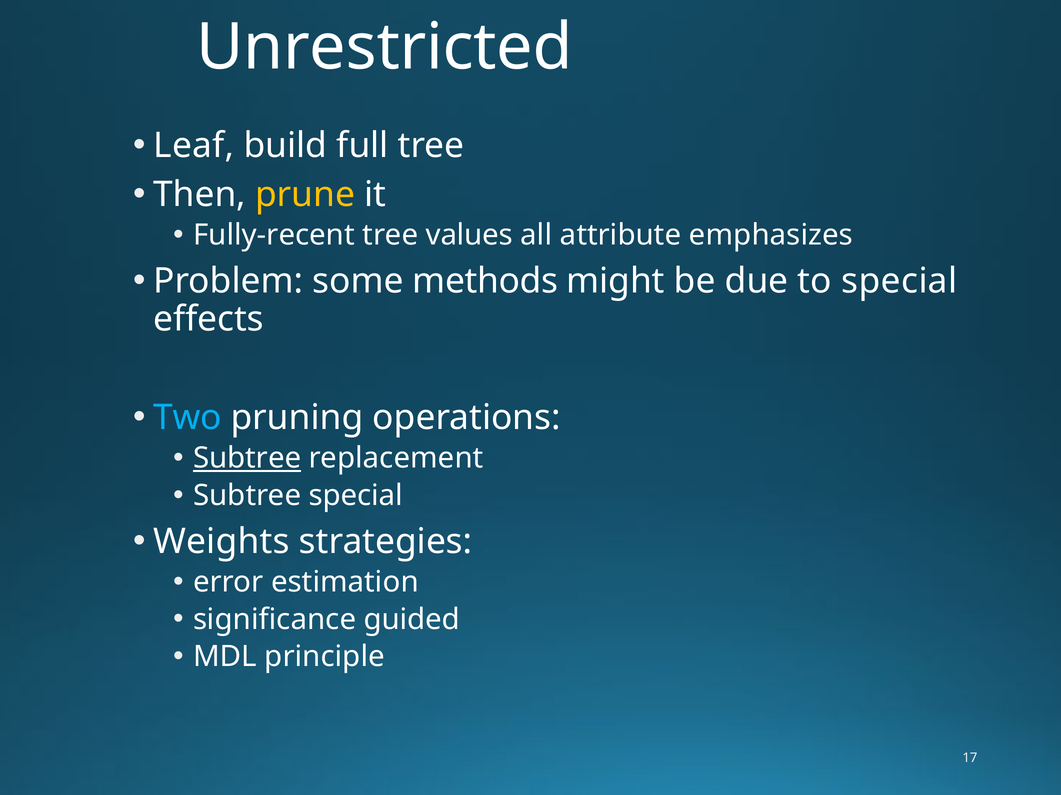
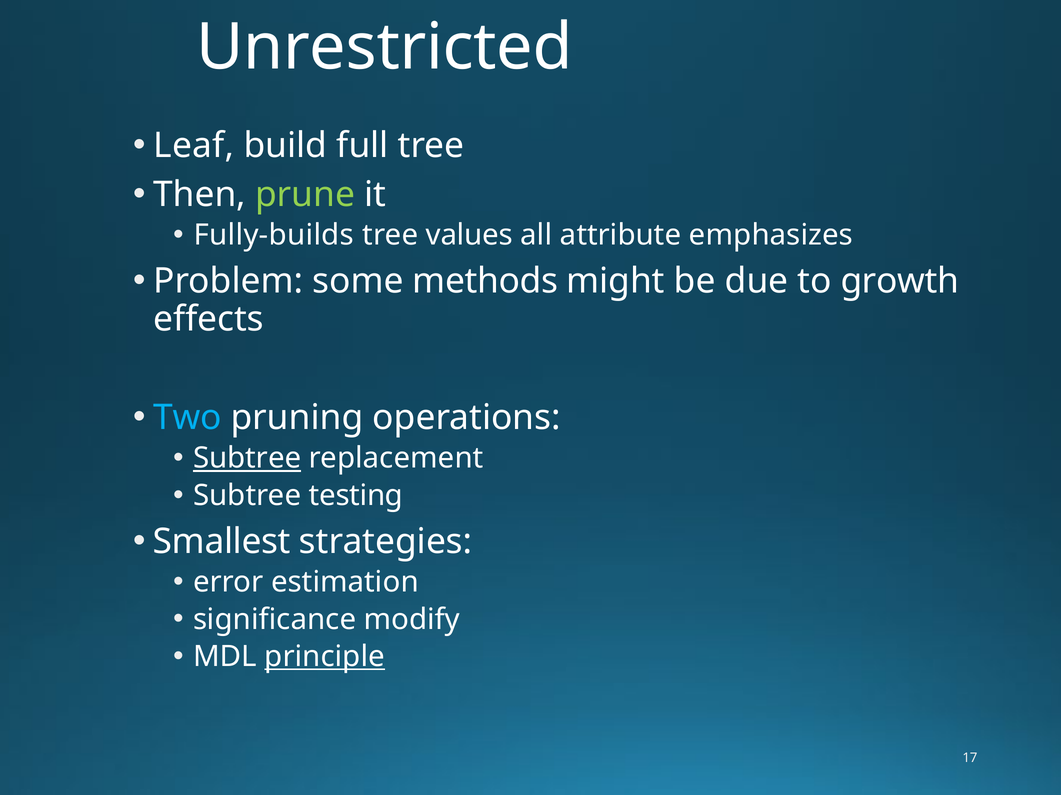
prune colour: yellow -> light green
Fully-recent: Fully-recent -> Fully-builds
to special: special -> growth
Subtree special: special -> testing
Weights: Weights -> Smallest
guided: guided -> modify
principle underline: none -> present
